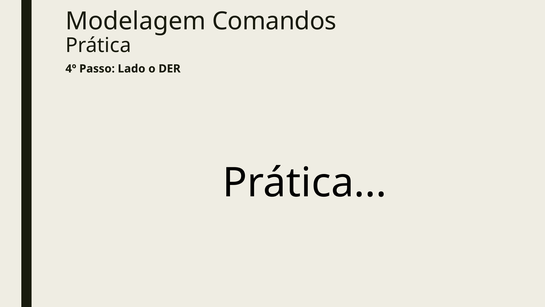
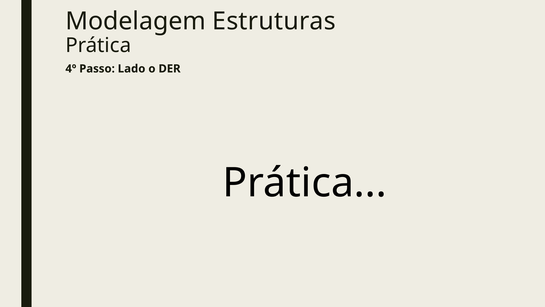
Comandos: Comandos -> Estruturas
